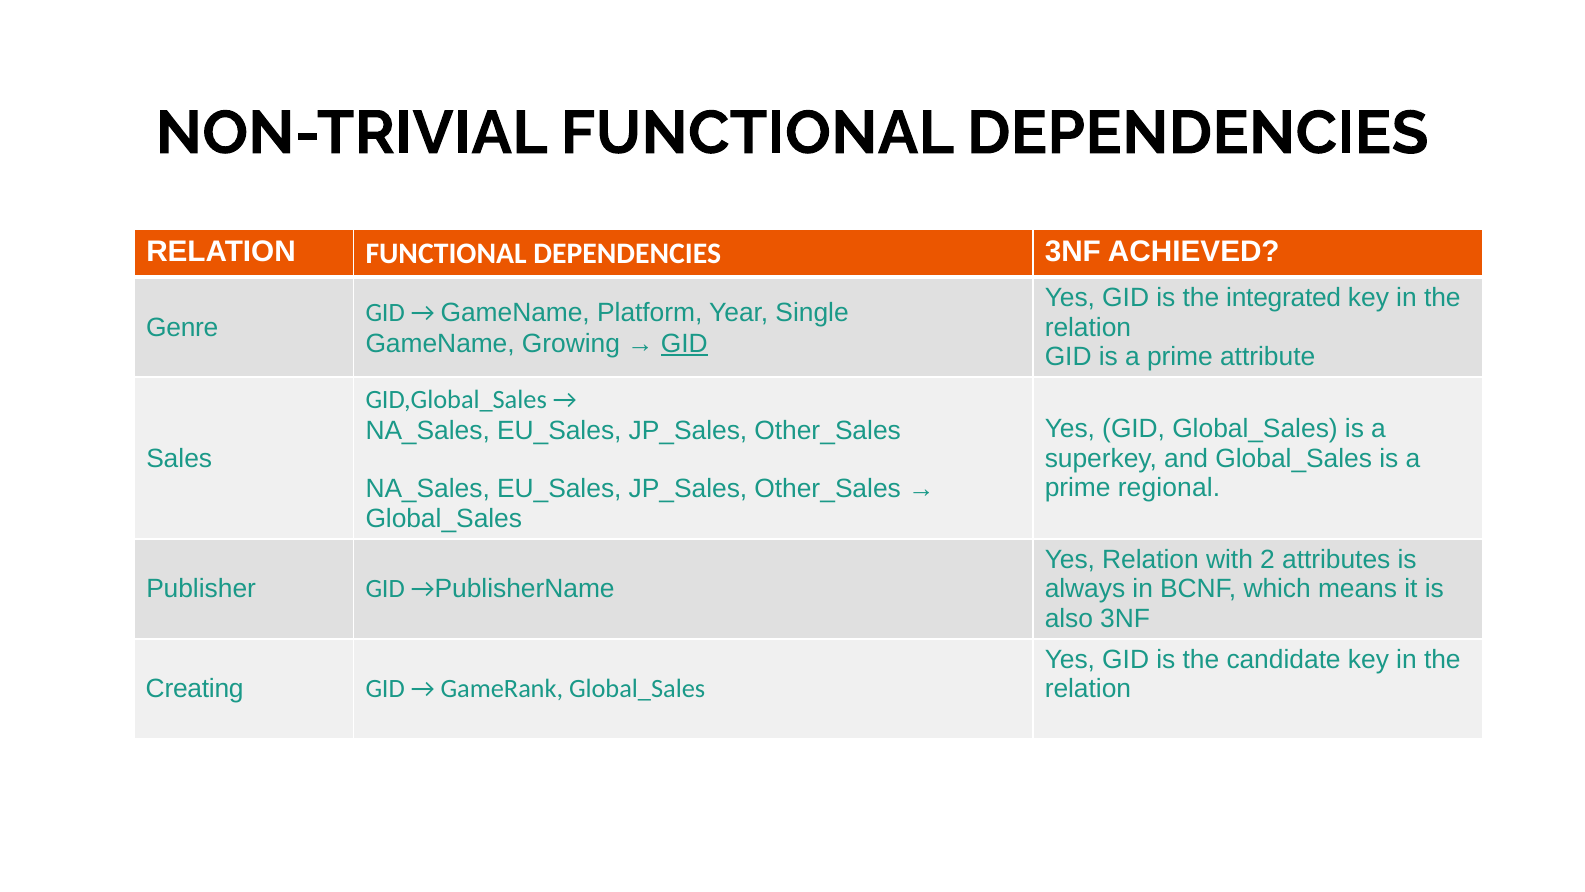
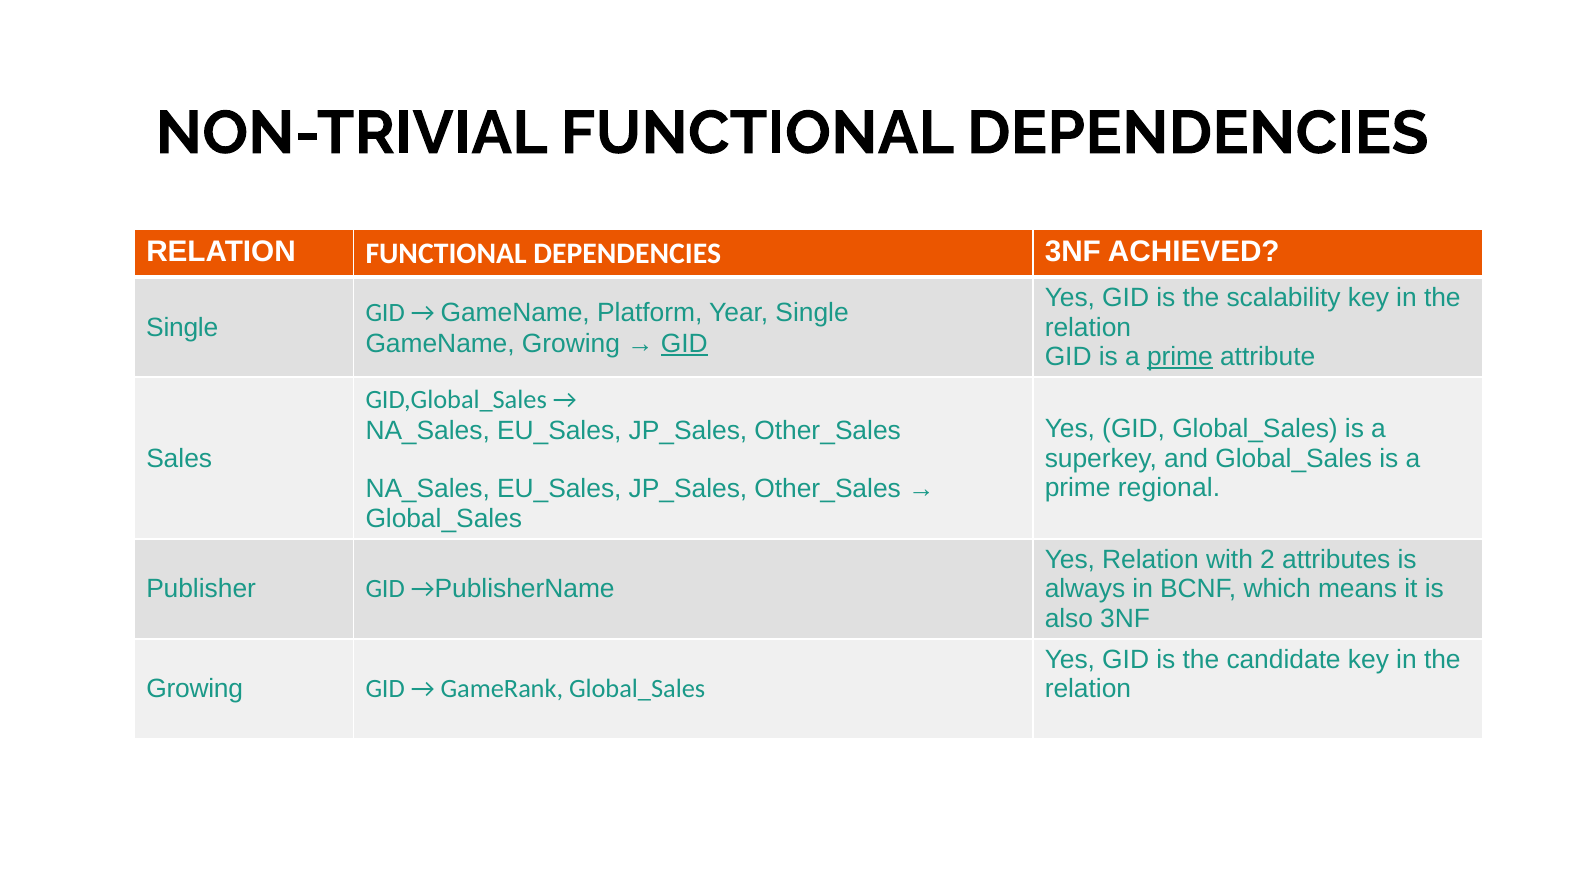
integrated: integrated -> scalability
Genre at (182, 327): Genre -> Single
prime at (1180, 357) underline: none -> present
Creating at (195, 689): Creating -> Growing
